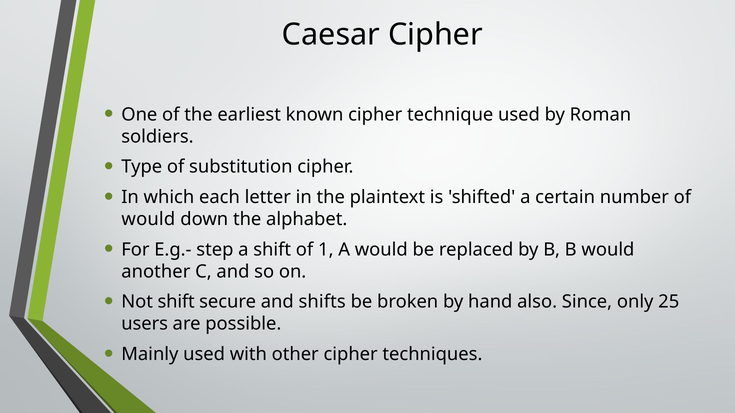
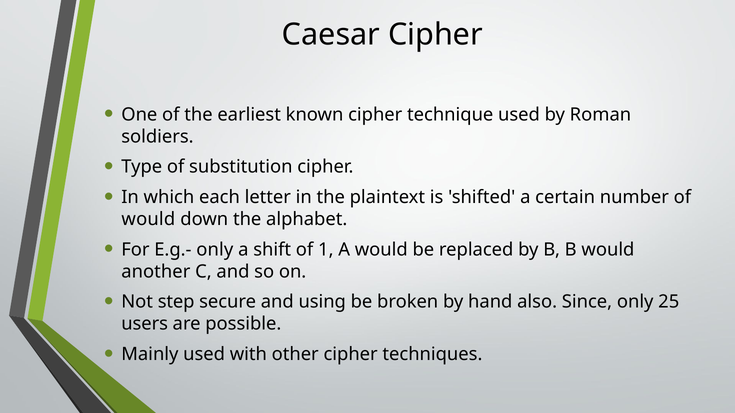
E.g.- step: step -> only
Not shift: shift -> step
shifts: shifts -> using
